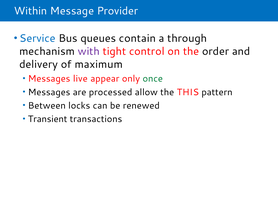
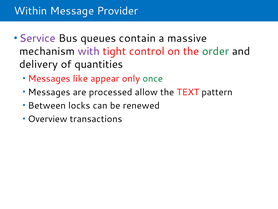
Service colour: blue -> purple
through: through -> massive
order colour: black -> green
maximum: maximum -> quantities
live: live -> like
THIS: THIS -> TEXT
Transient: Transient -> Overview
